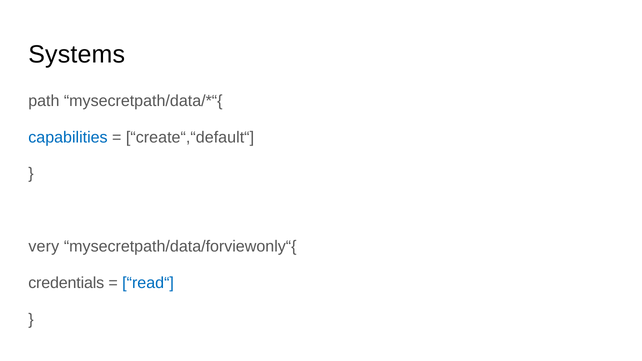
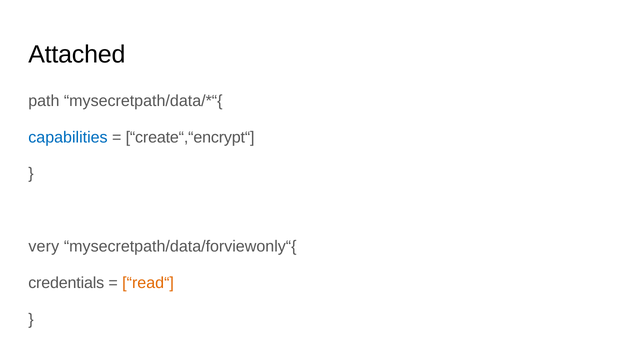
Systems: Systems -> Attached
create“,“default“: create“,“default“ -> create“,“encrypt“
read“ colour: blue -> orange
